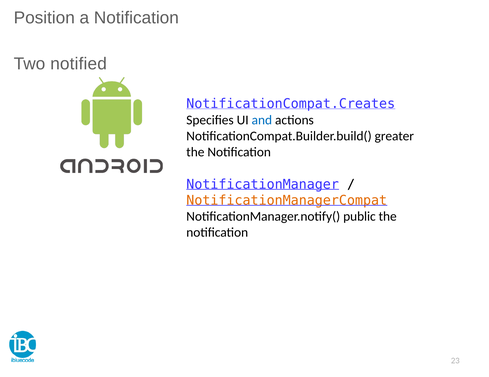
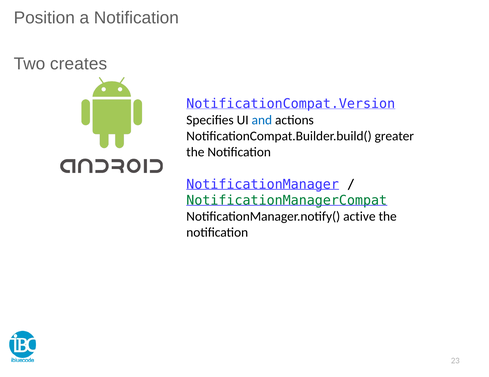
notified: notified -> creates
NotificationCompat.Creates: NotificationCompat.Creates -> NotificationCompat.Version
NotificationManagerCompat colour: orange -> green
public: public -> active
